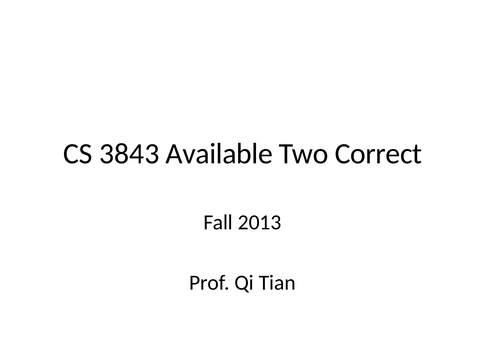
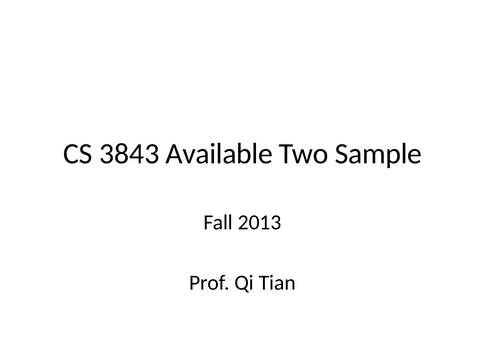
Correct: Correct -> Sample
